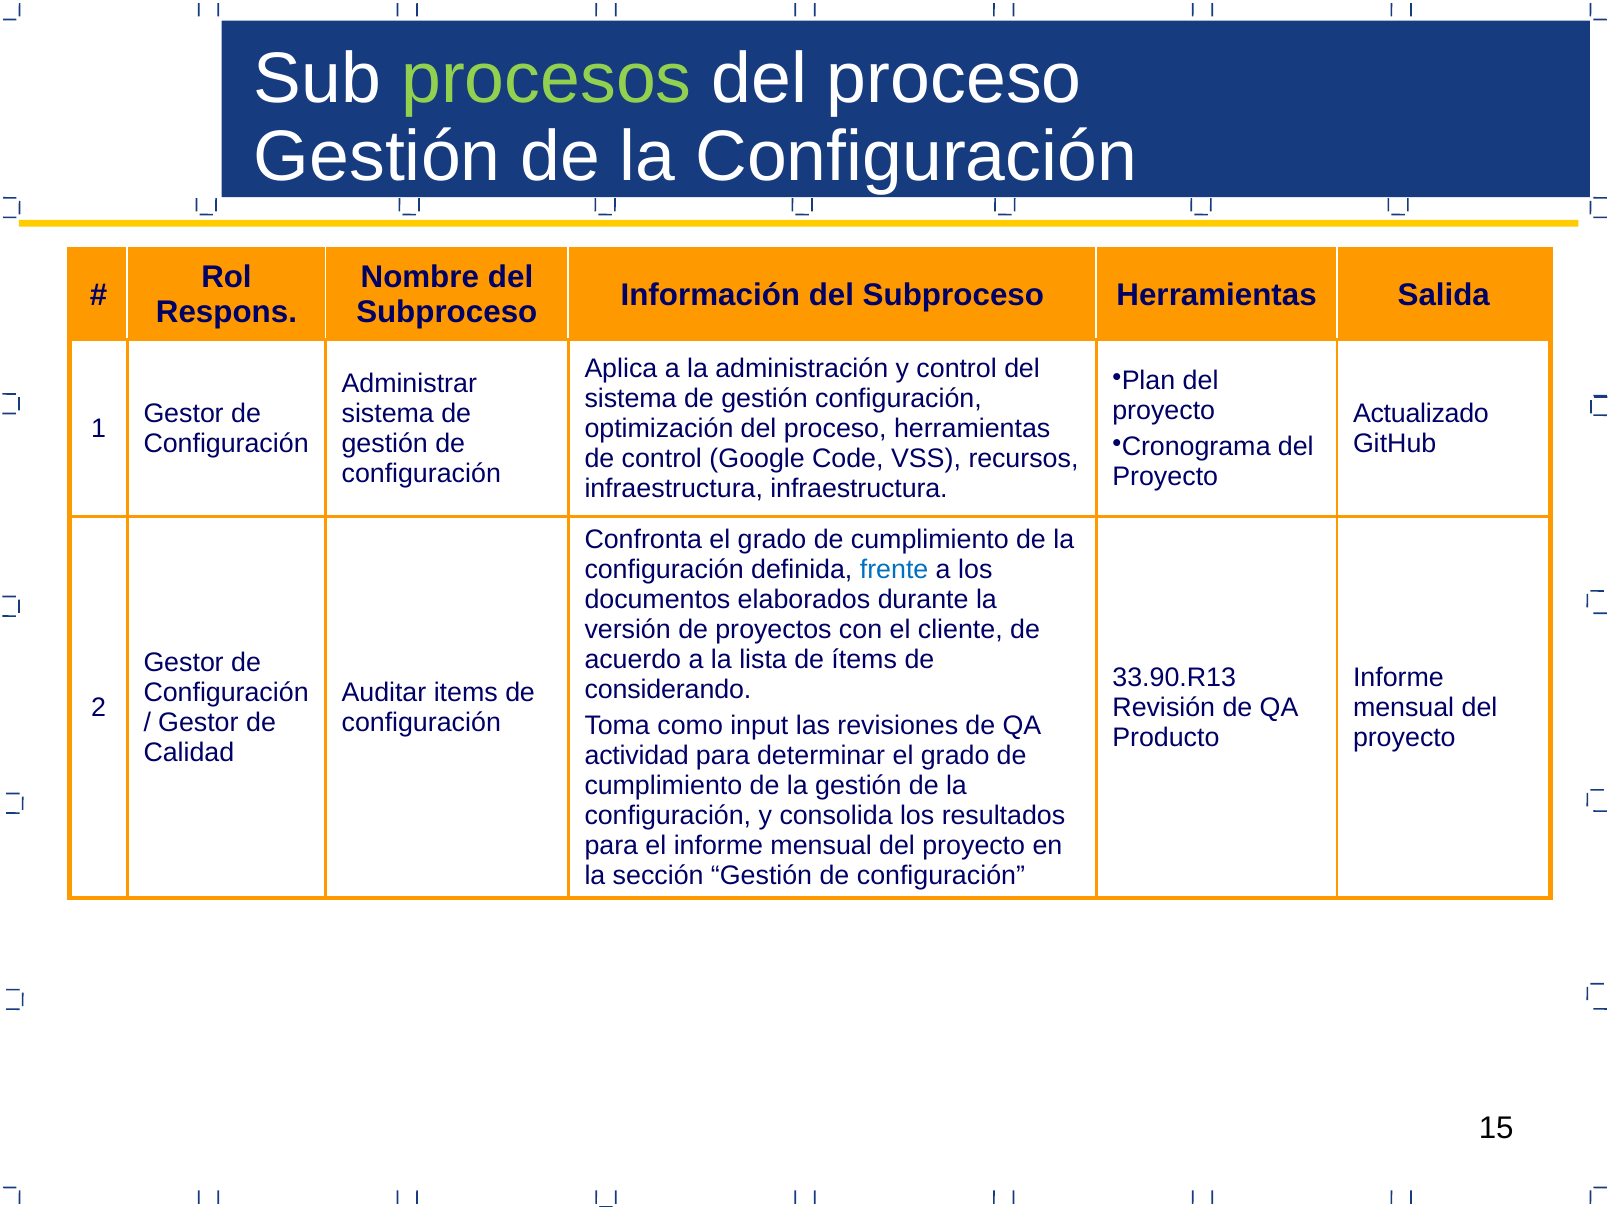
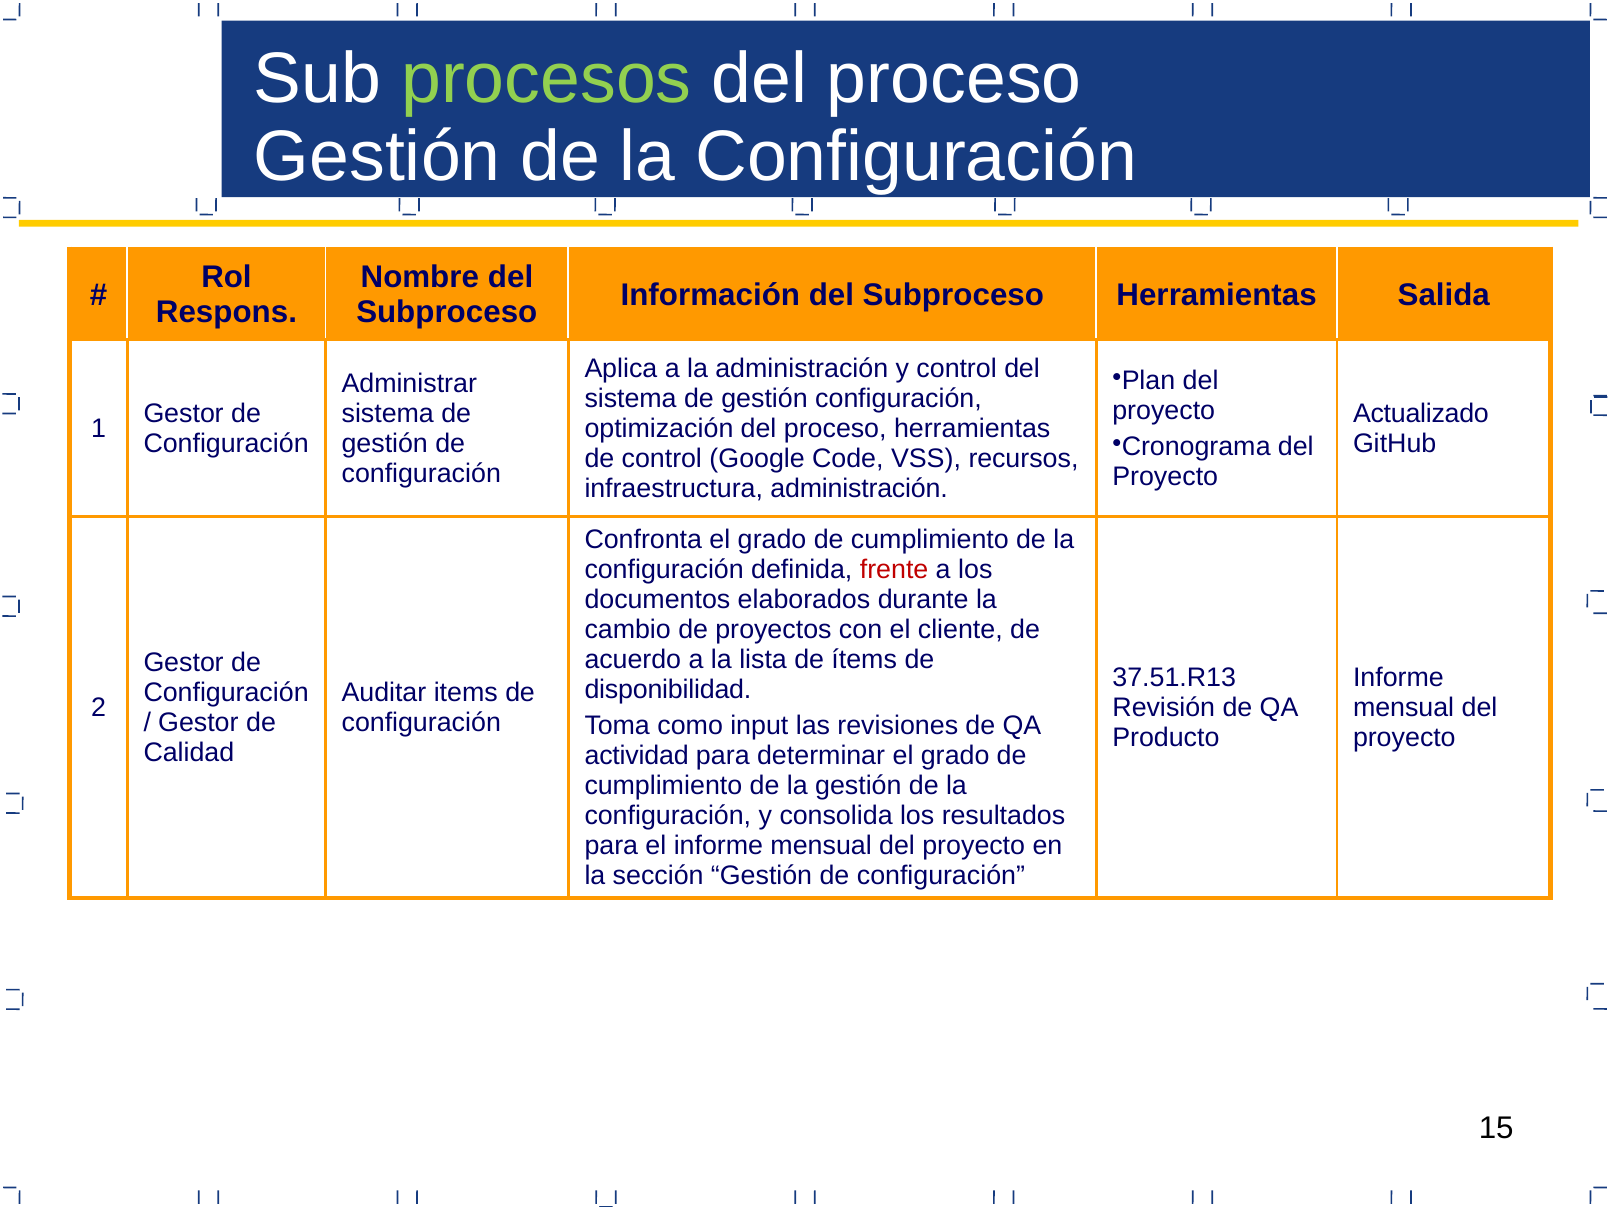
infraestructura infraestructura: infraestructura -> administración
frente colour: blue -> red
versión: versión -> cambio
33.90.R13: 33.90.R13 -> 37.51.R13
considerando: considerando -> disponibilidad
